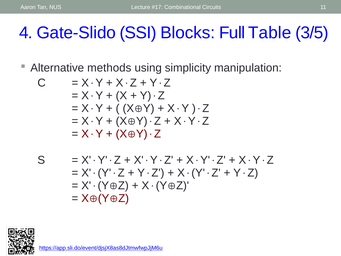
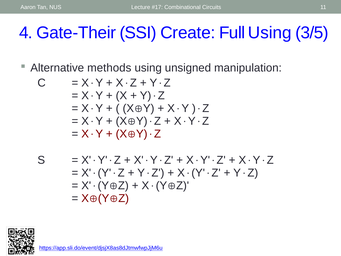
Gate-Slido: Gate-Slido -> Gate-Their
Blocks: Blocks -> Create
Full Table: Table -> Using
simplicity: simplicity -> unsigned
